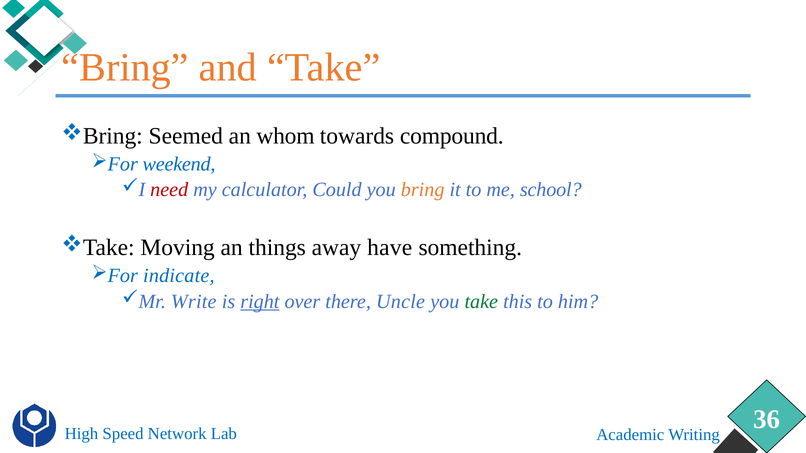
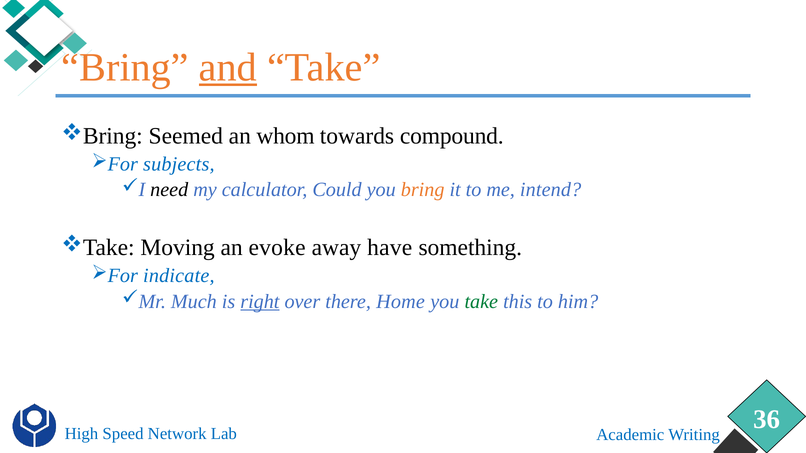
and underline: none -> present
weekend: weekend -> subjects
need colour: red -> black
school: school -> intend
things: things -> evoke
Write: Write -> Much
Uncle: Uncle -> Home
